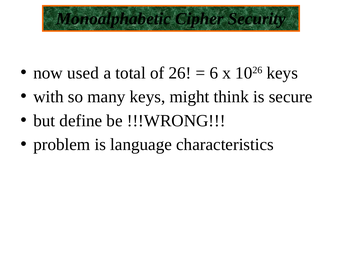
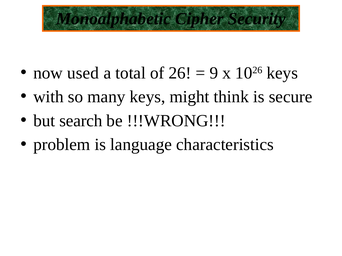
6: 6 -> 9
define: define -> search
